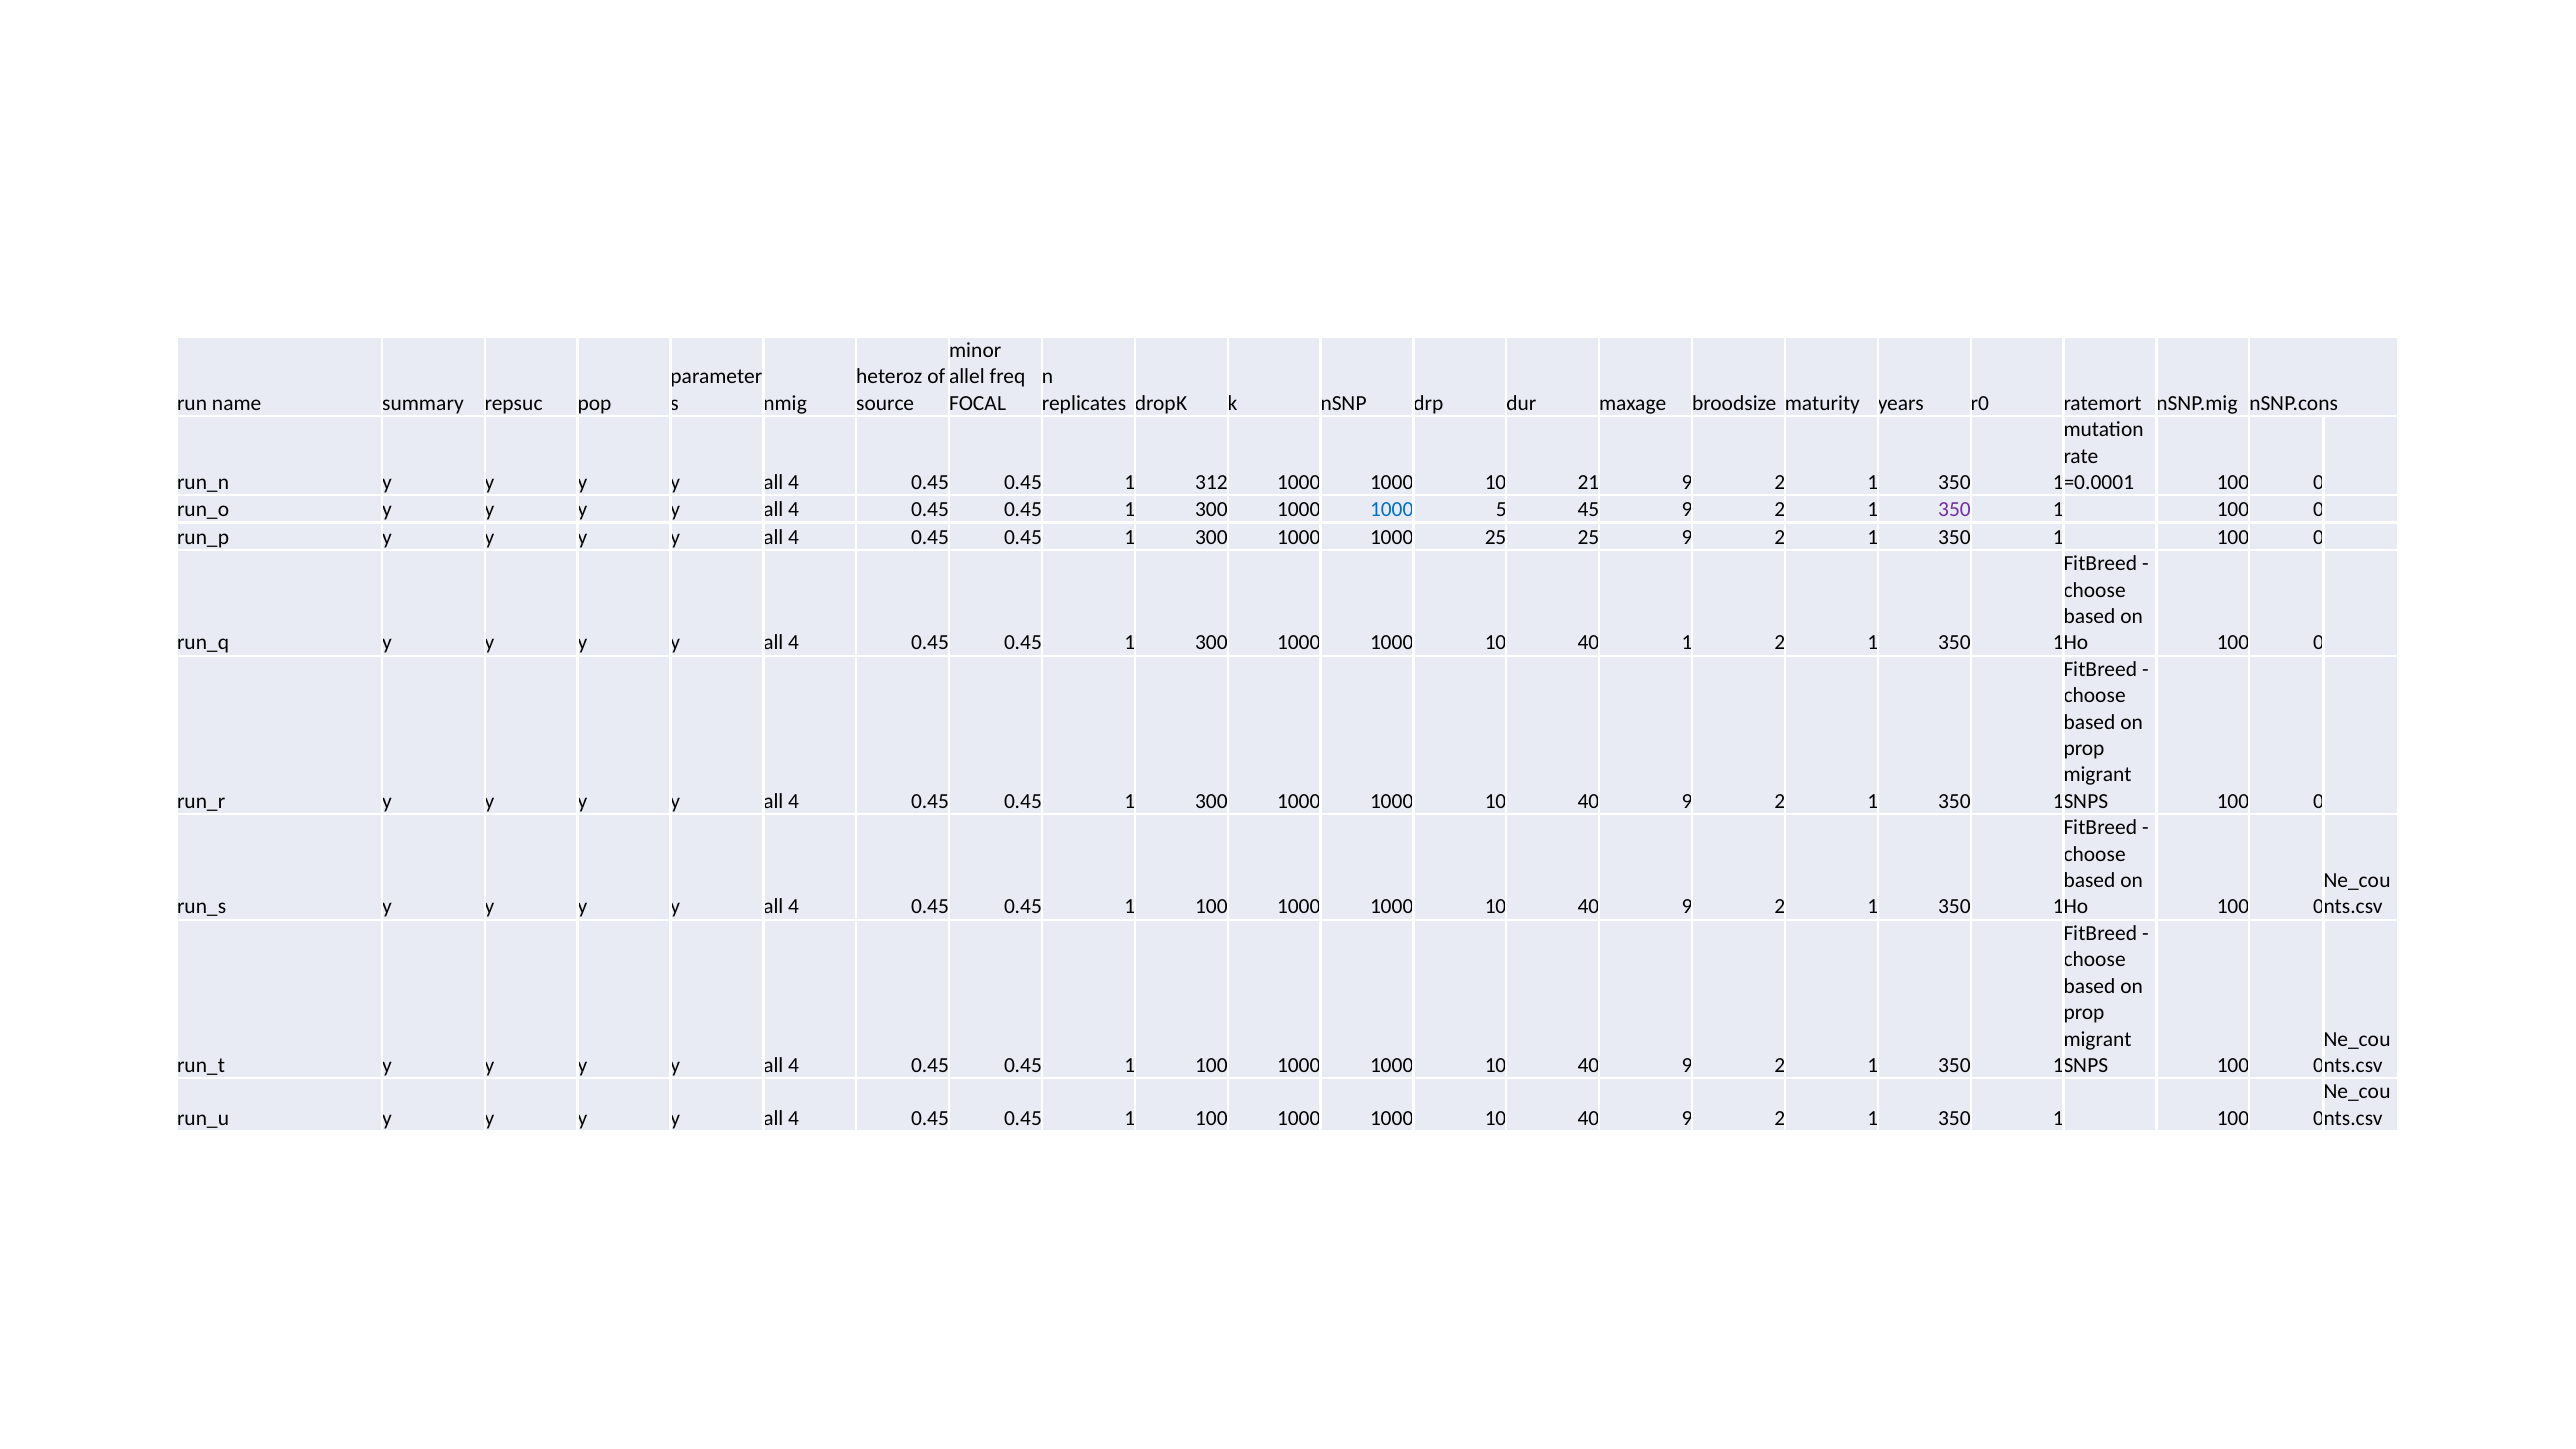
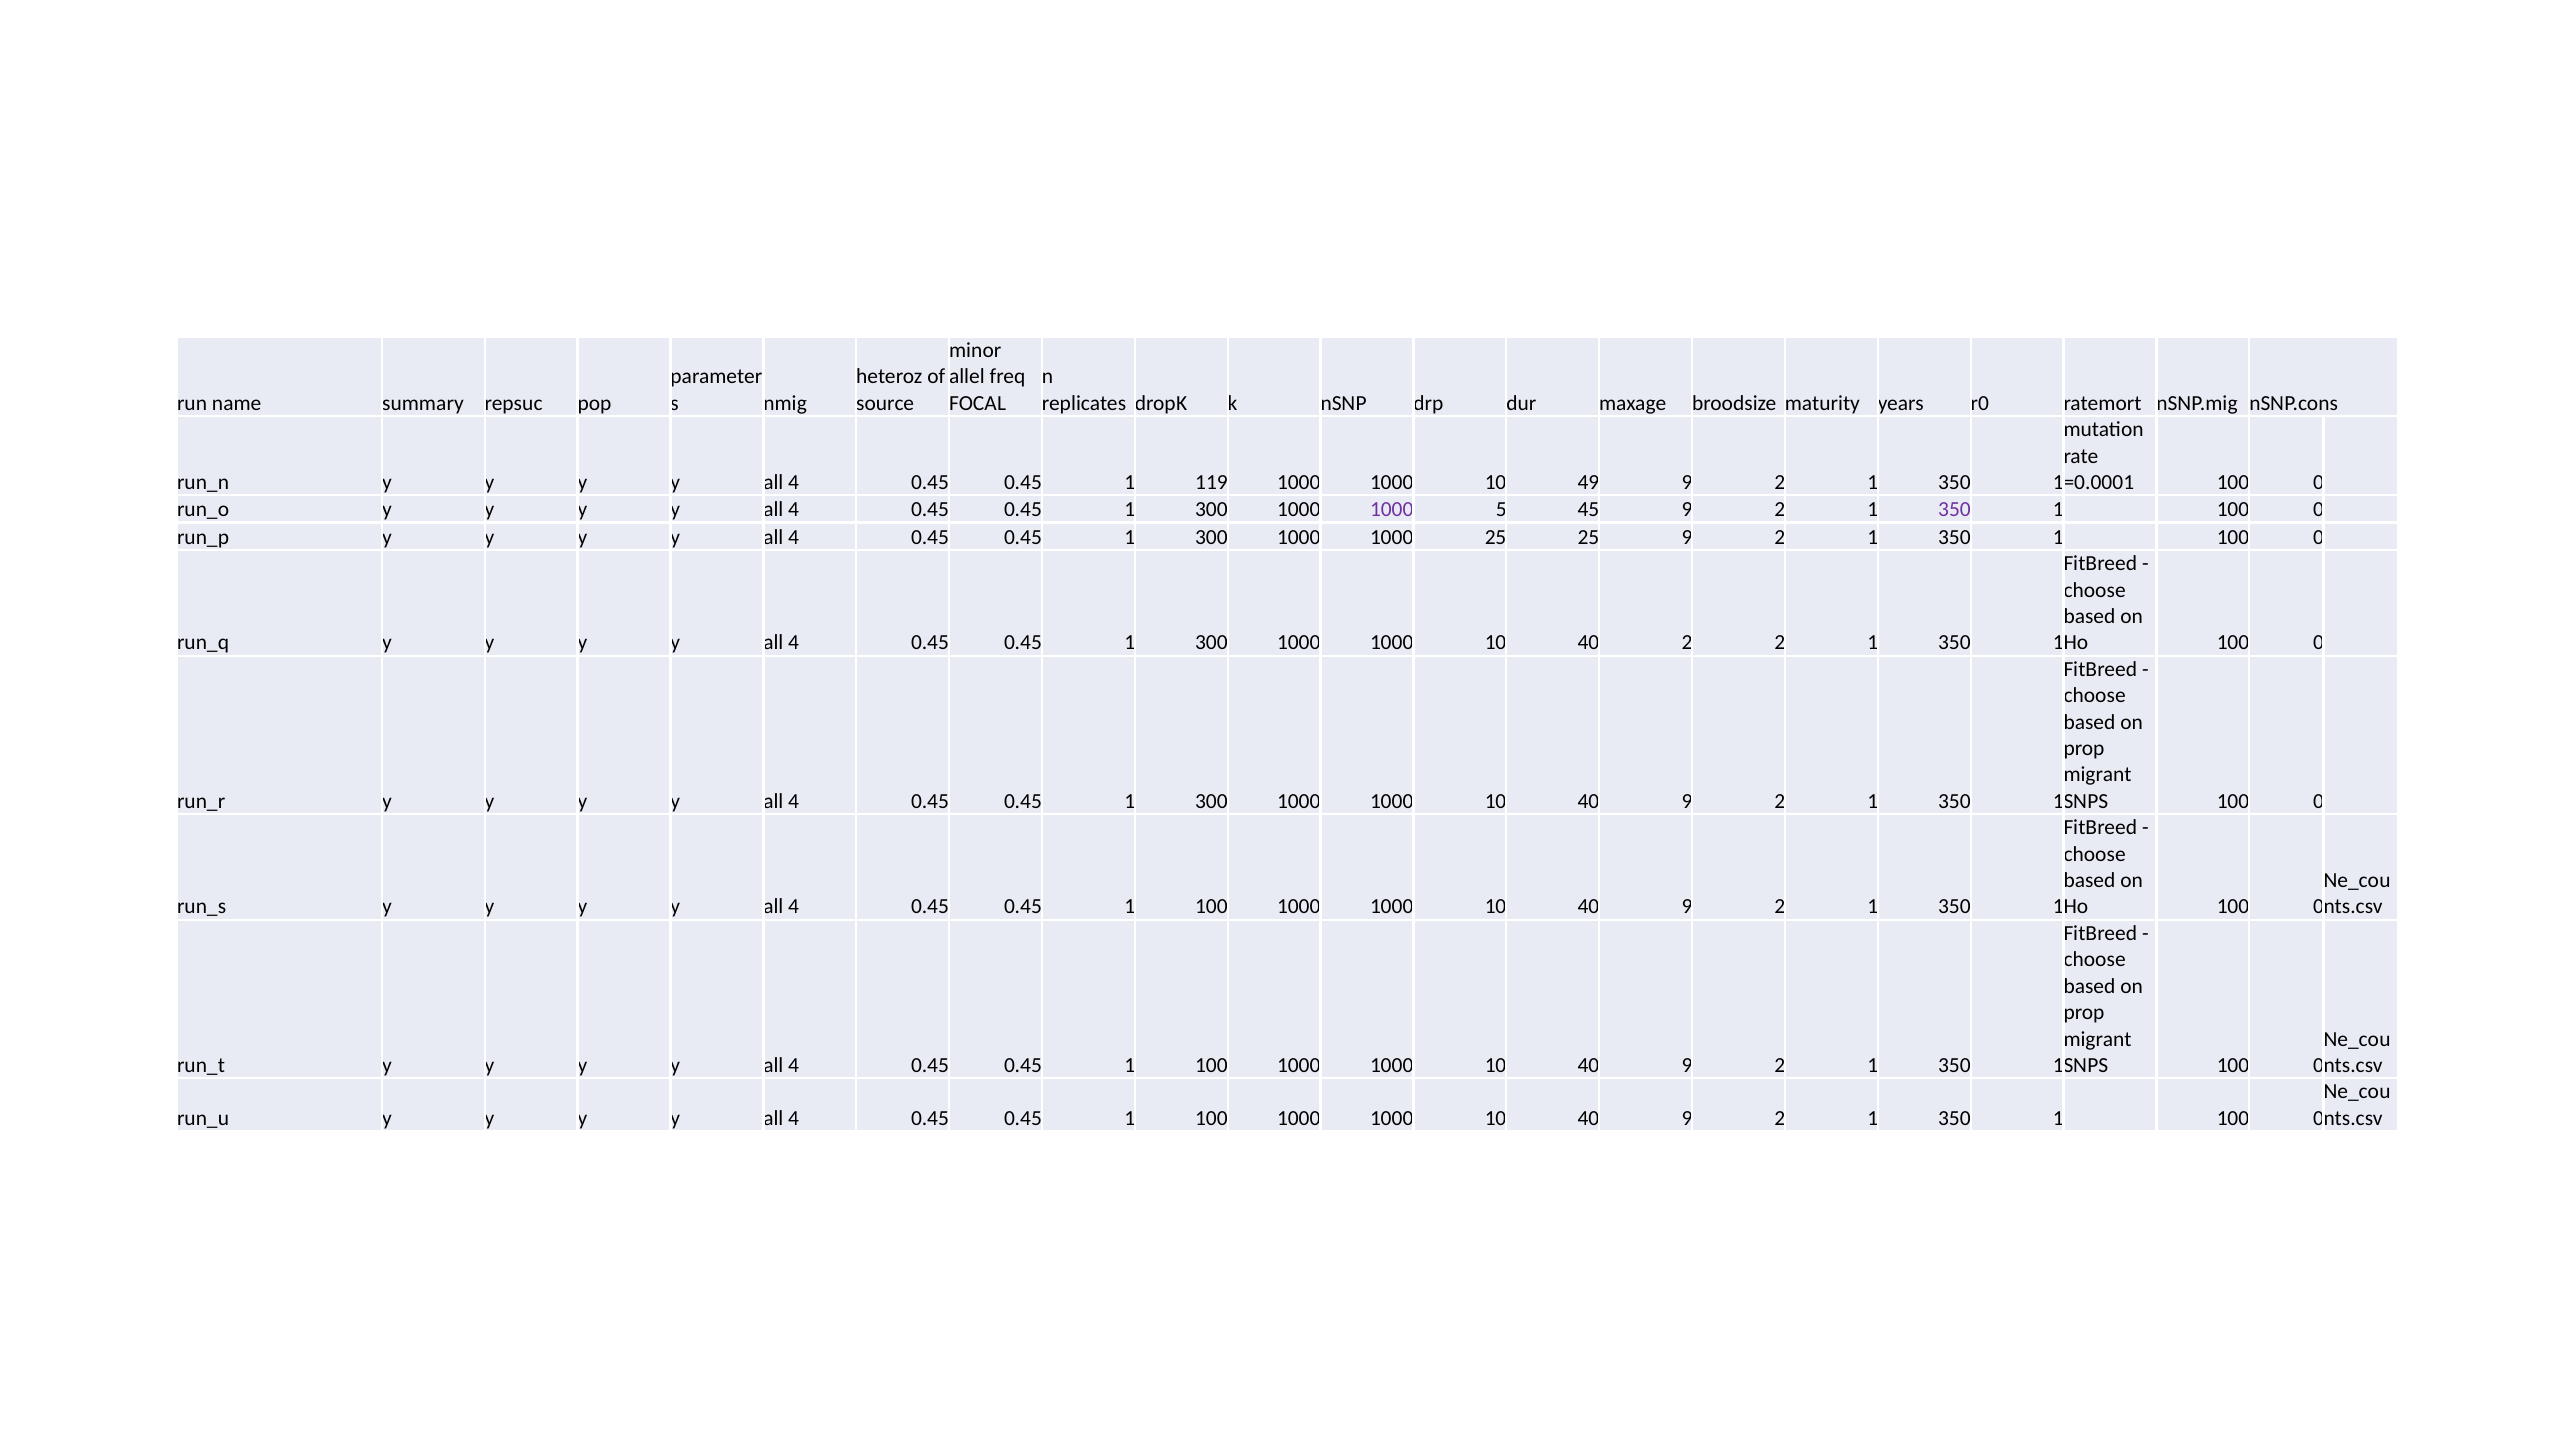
312: 312 -> 119
21: 21 -> 49
1000 at (1392, 510) colour: blue -> purple
40 1: 1 -> 2
